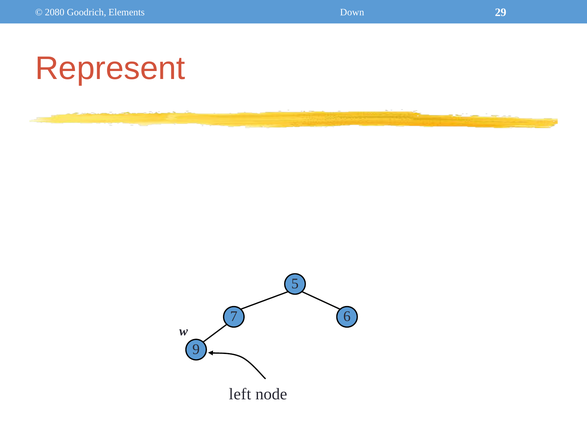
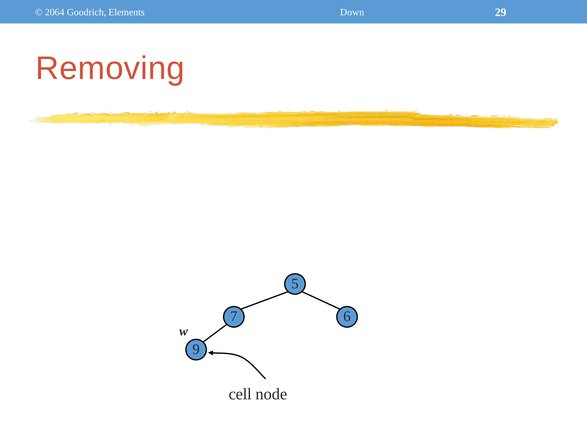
2080: 2080 -> 2064
Represent: Represent -> Removing
left: left -> cell
